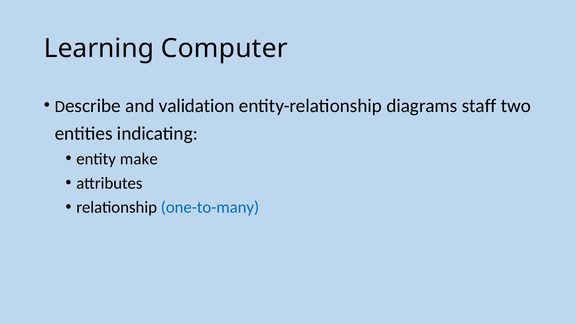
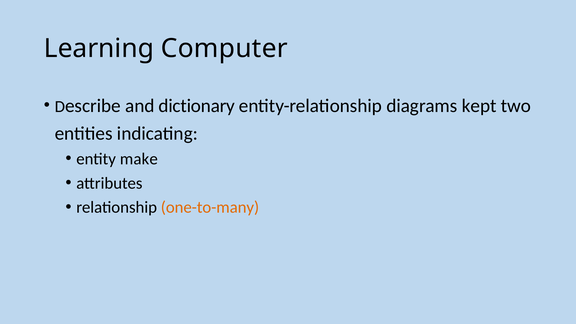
validation: validation -> dictionary
staff: staff -> kept
one-to-many colour: blue -> orange
